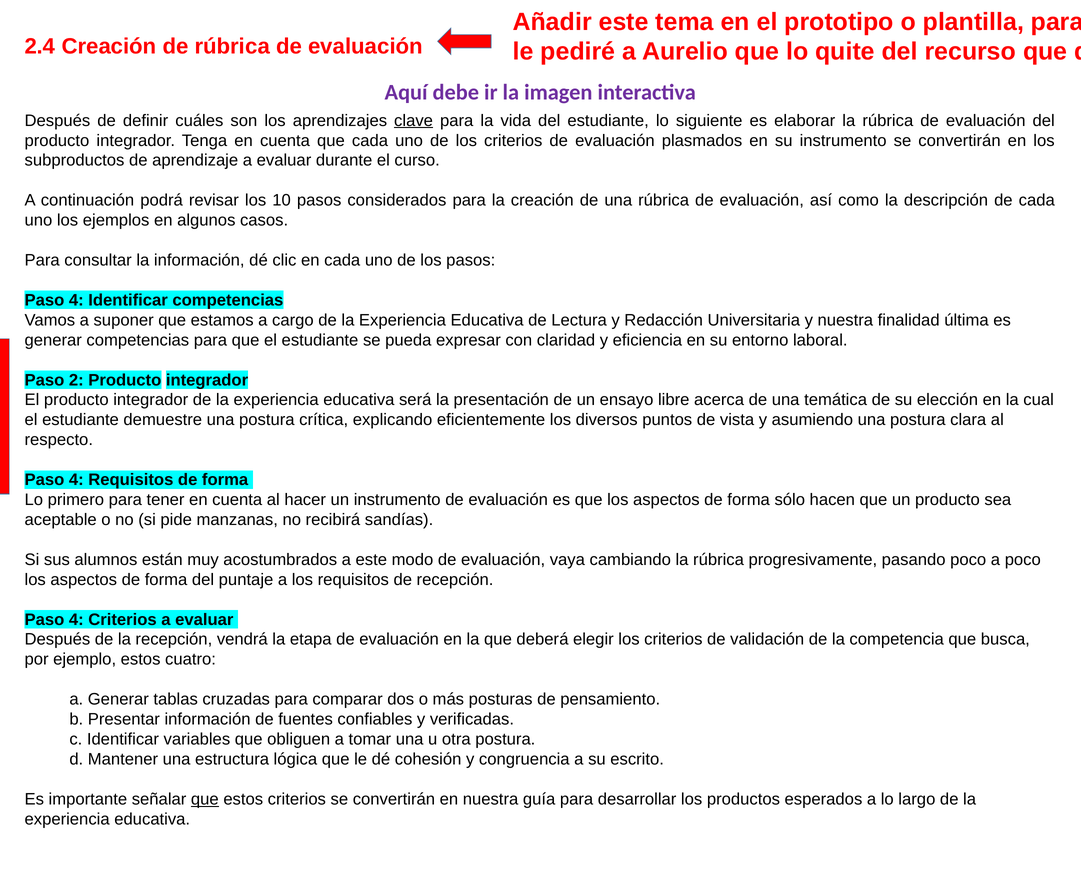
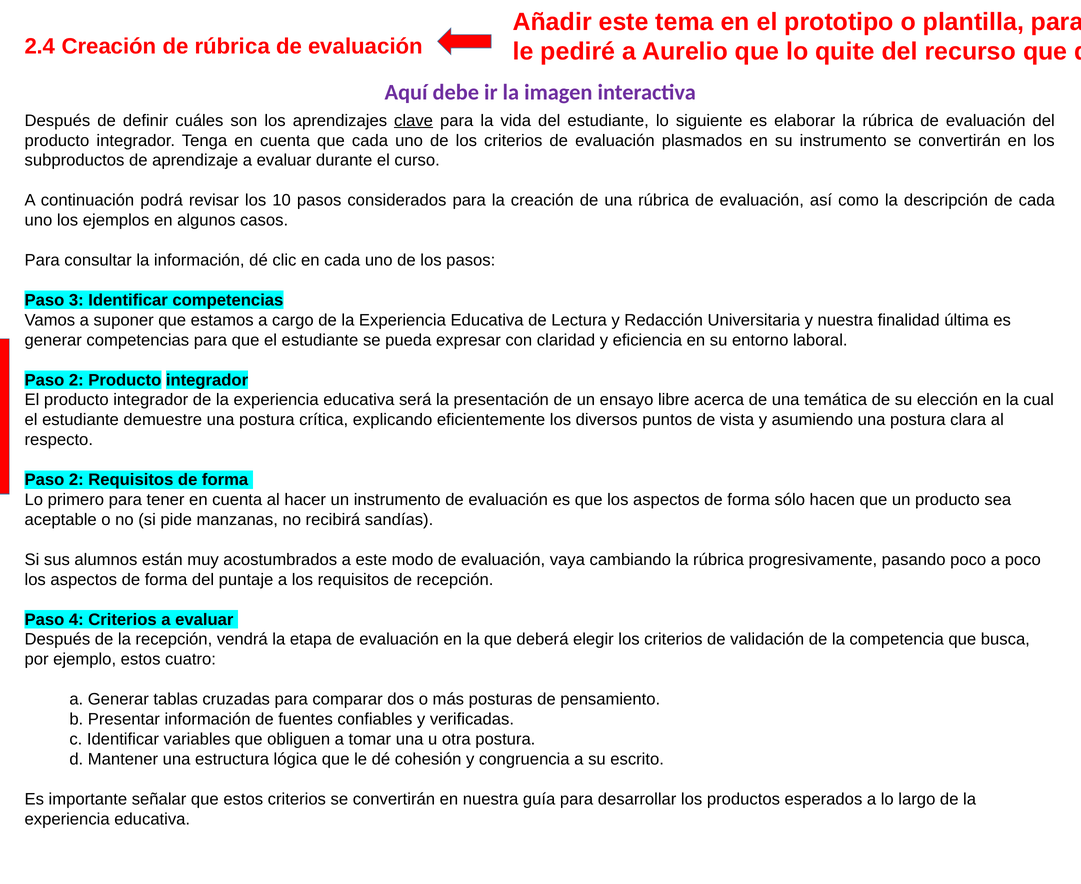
4 at (76, 300): 4 -> 3
4 at (76, 480): 4 -> 2
que at (205, 800) underline: present -> none
